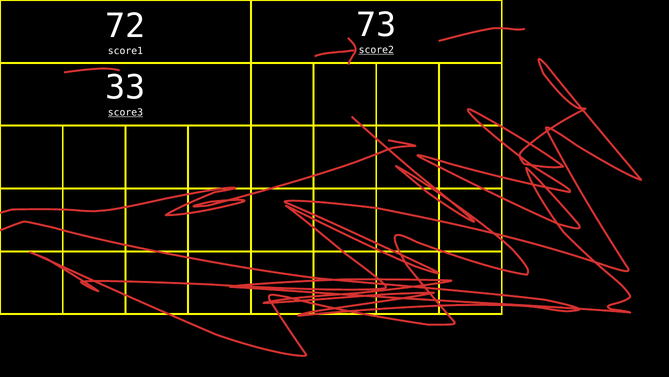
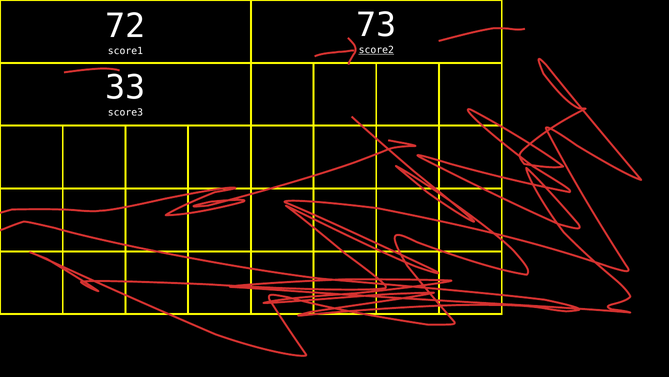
score3 underline: present -> none
